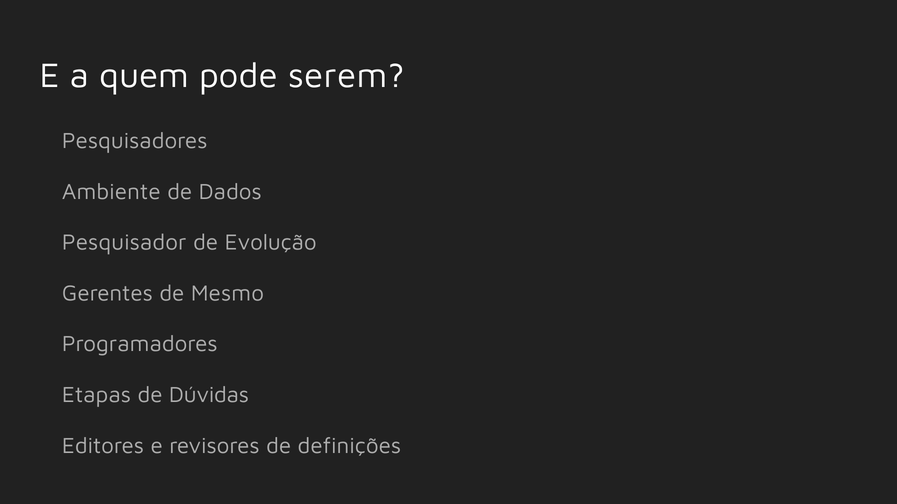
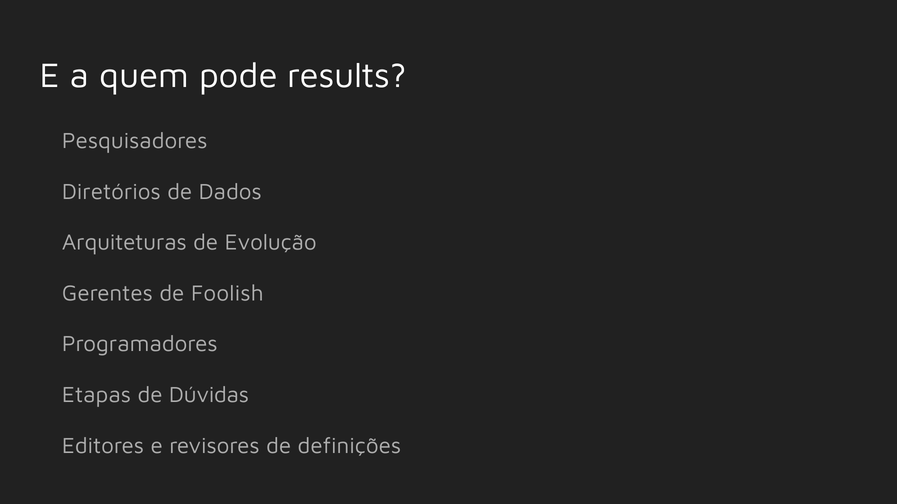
serem: serem -> results
Ambiente: Ambiente -> Diretórios
Pesquisador: Pesquisador -> Arquiteturas
Mesmo: Mesmo -> Foolish
